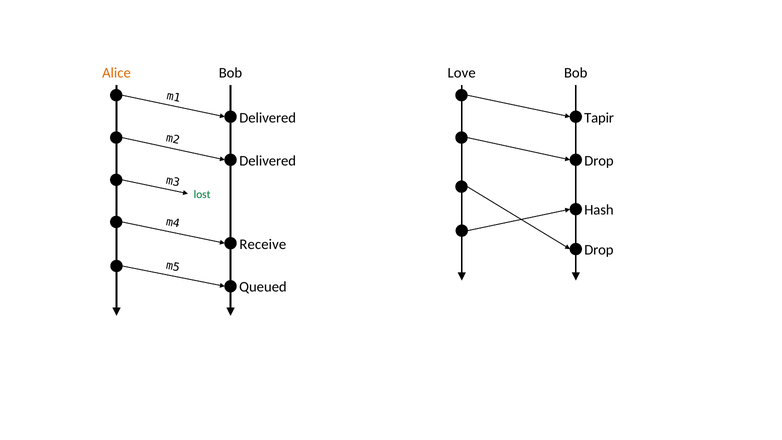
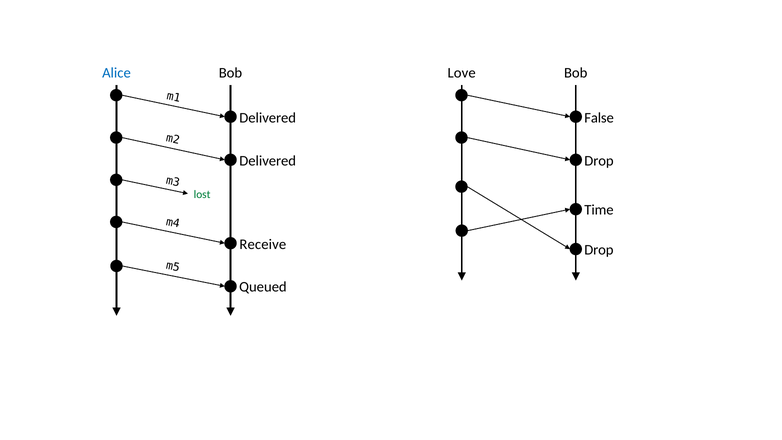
Alice colour: orange -> blue
Tapir: Tapir -> False
Hash: Hash -> Time
